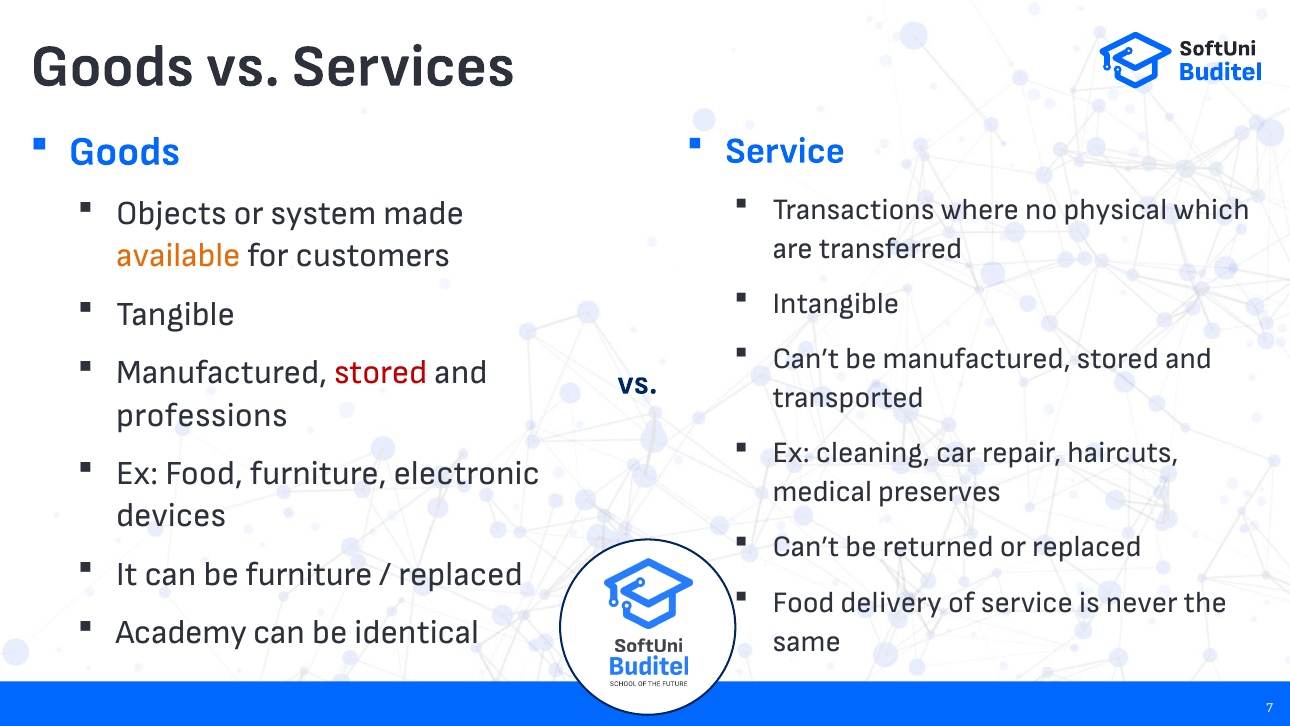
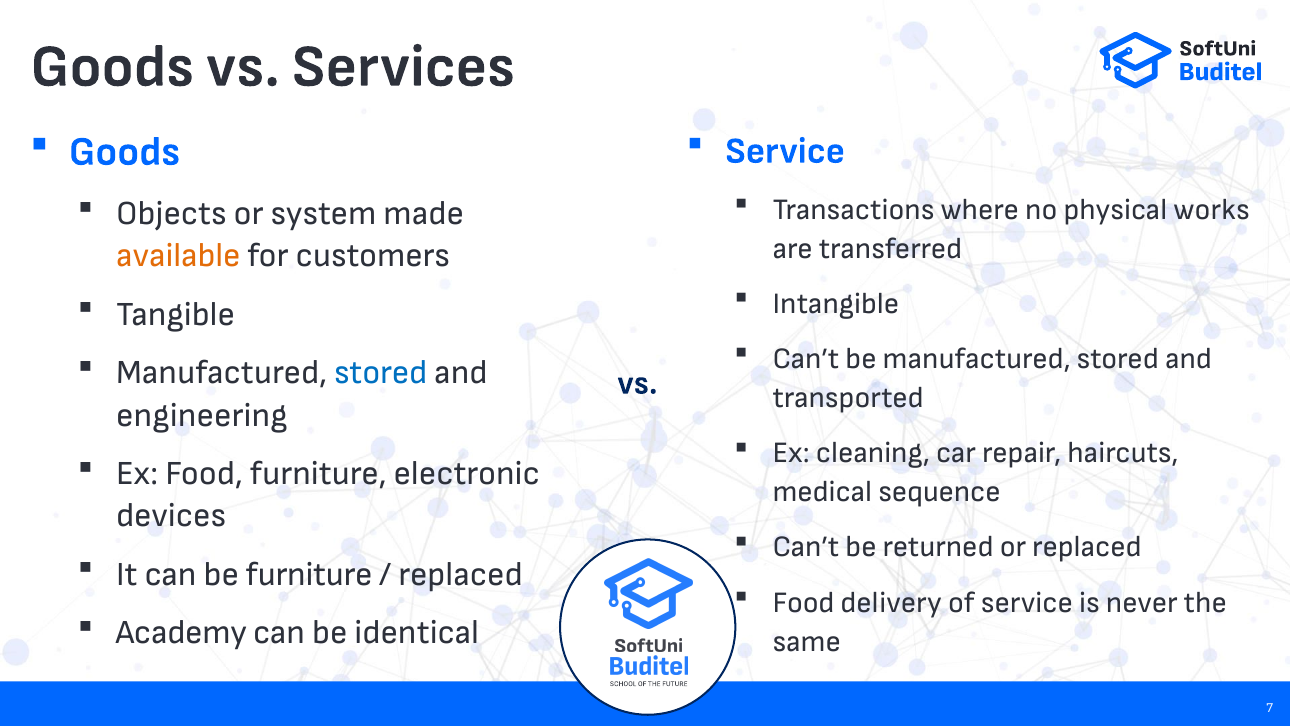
which: which -> works
stored at (381, 373) colour: red -> blue
professions: professions -> engineering
preserves: preserves -> sequence
